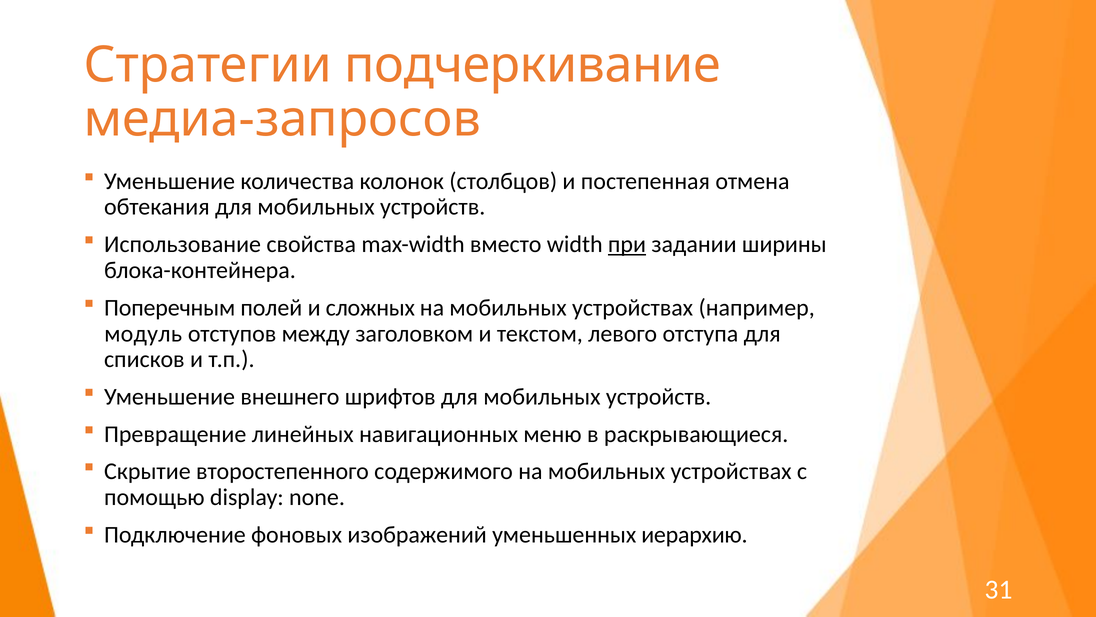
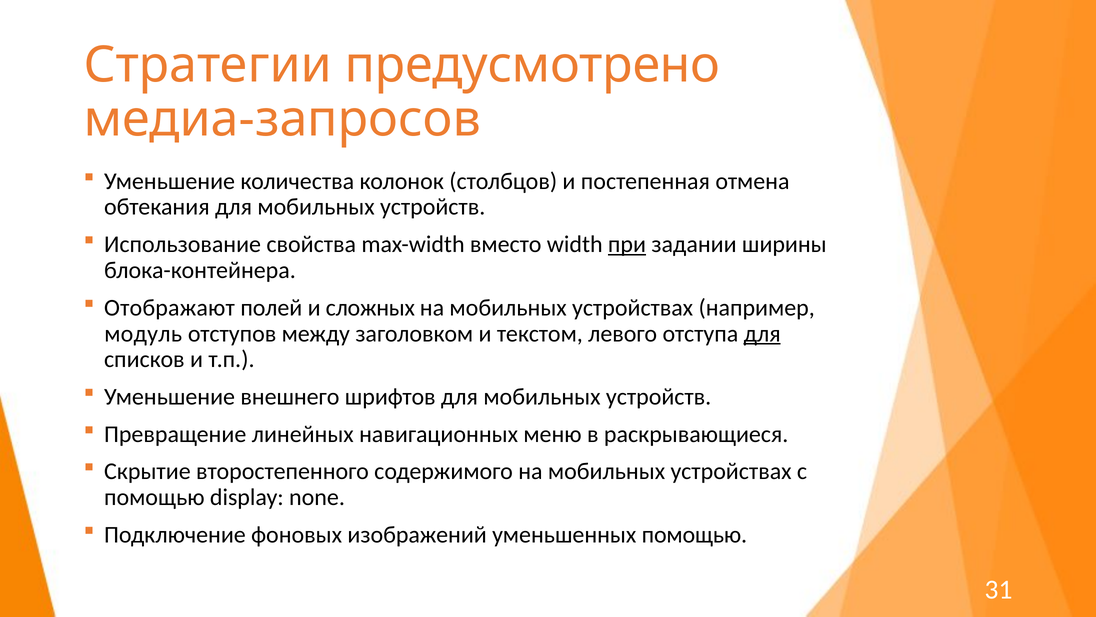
подчеркивание: подчеркивание -> предусмотрено
Поперечным: Поперечным -> Отображают
для at (762, 333) underline: none -> present
уменьшенных иерархию: иерархию -> помощью
